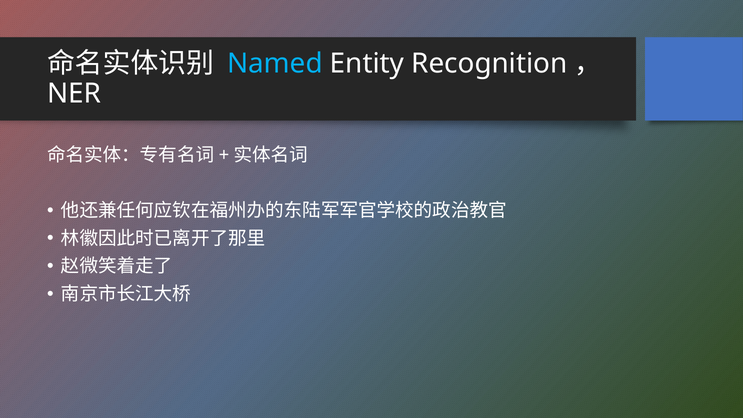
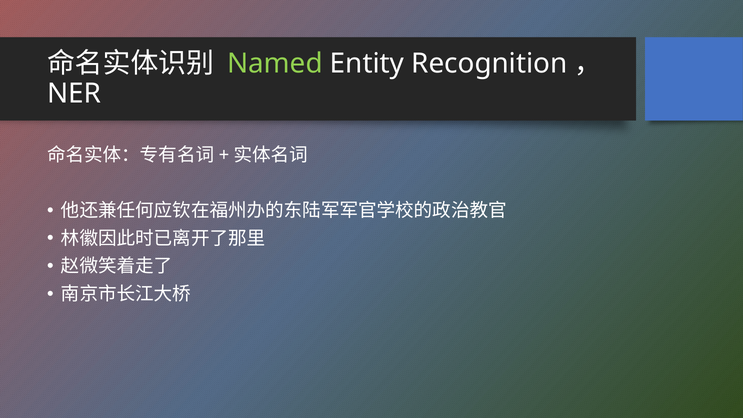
Named colour: light blue -> light green
